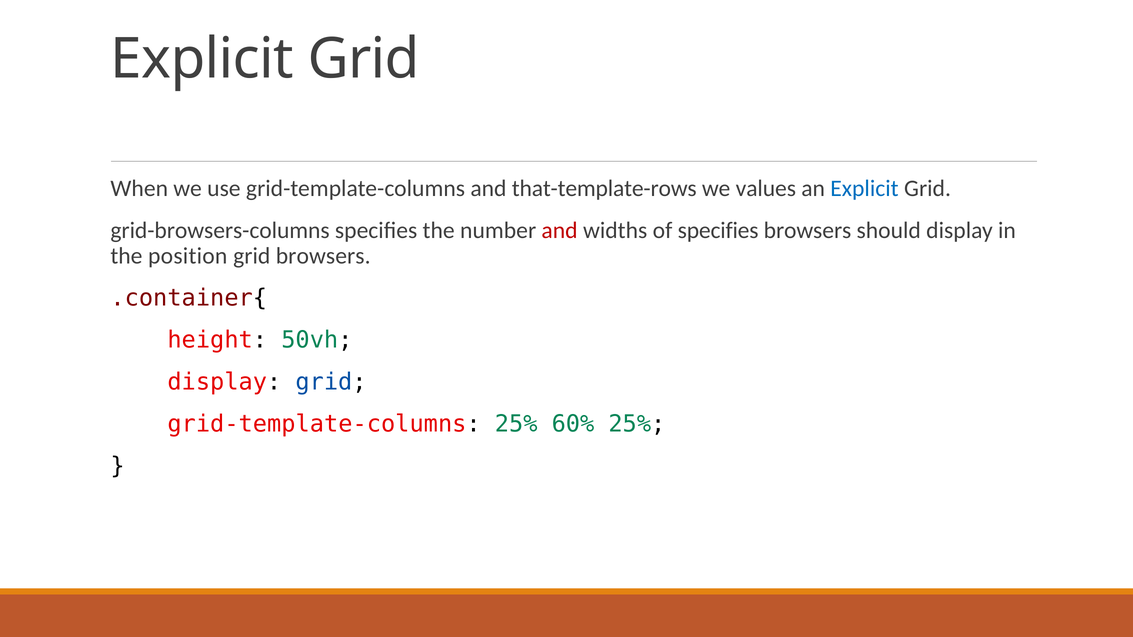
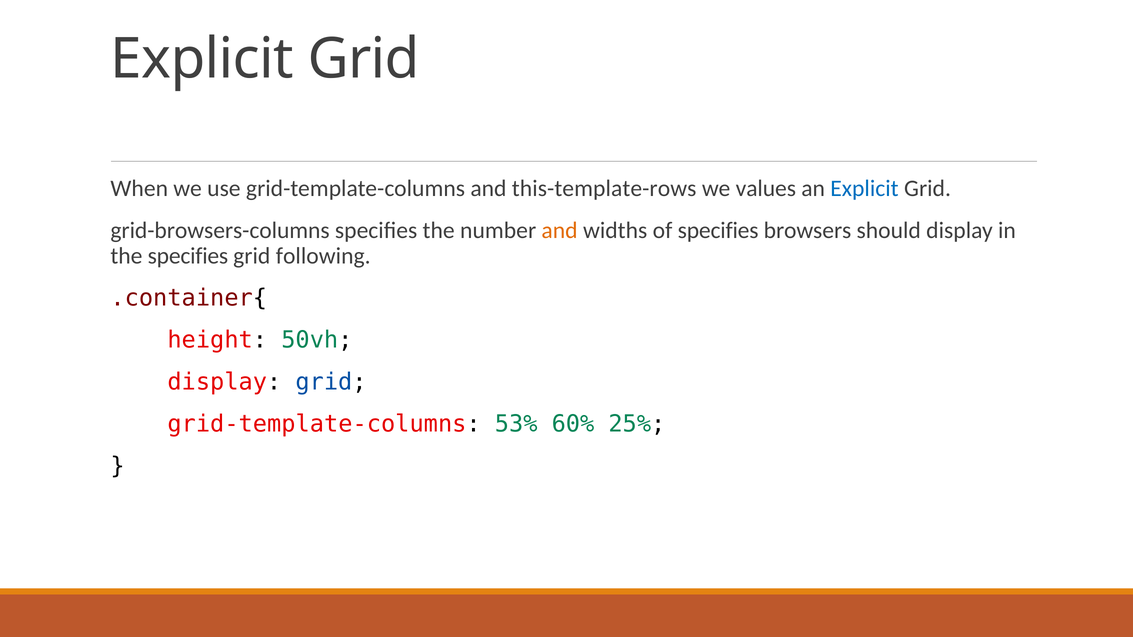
that-template-rows: that-template-rows -> this-template-rows
and at (560, 230) colour: red -> orange
the position: position -> specifies
grid browsers: browsers -> following
grid-template-columns 25%: 25% -> 53%
